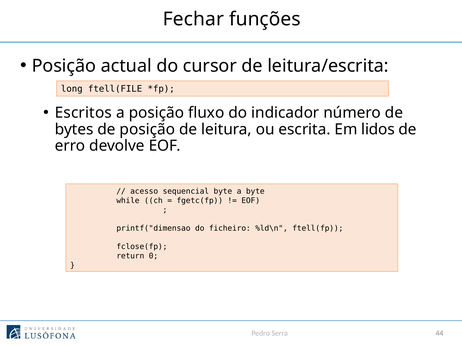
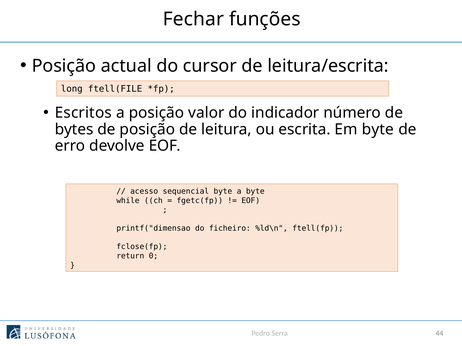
fluxo: fluxo -> valor
Em lidos: lidos -> byte
